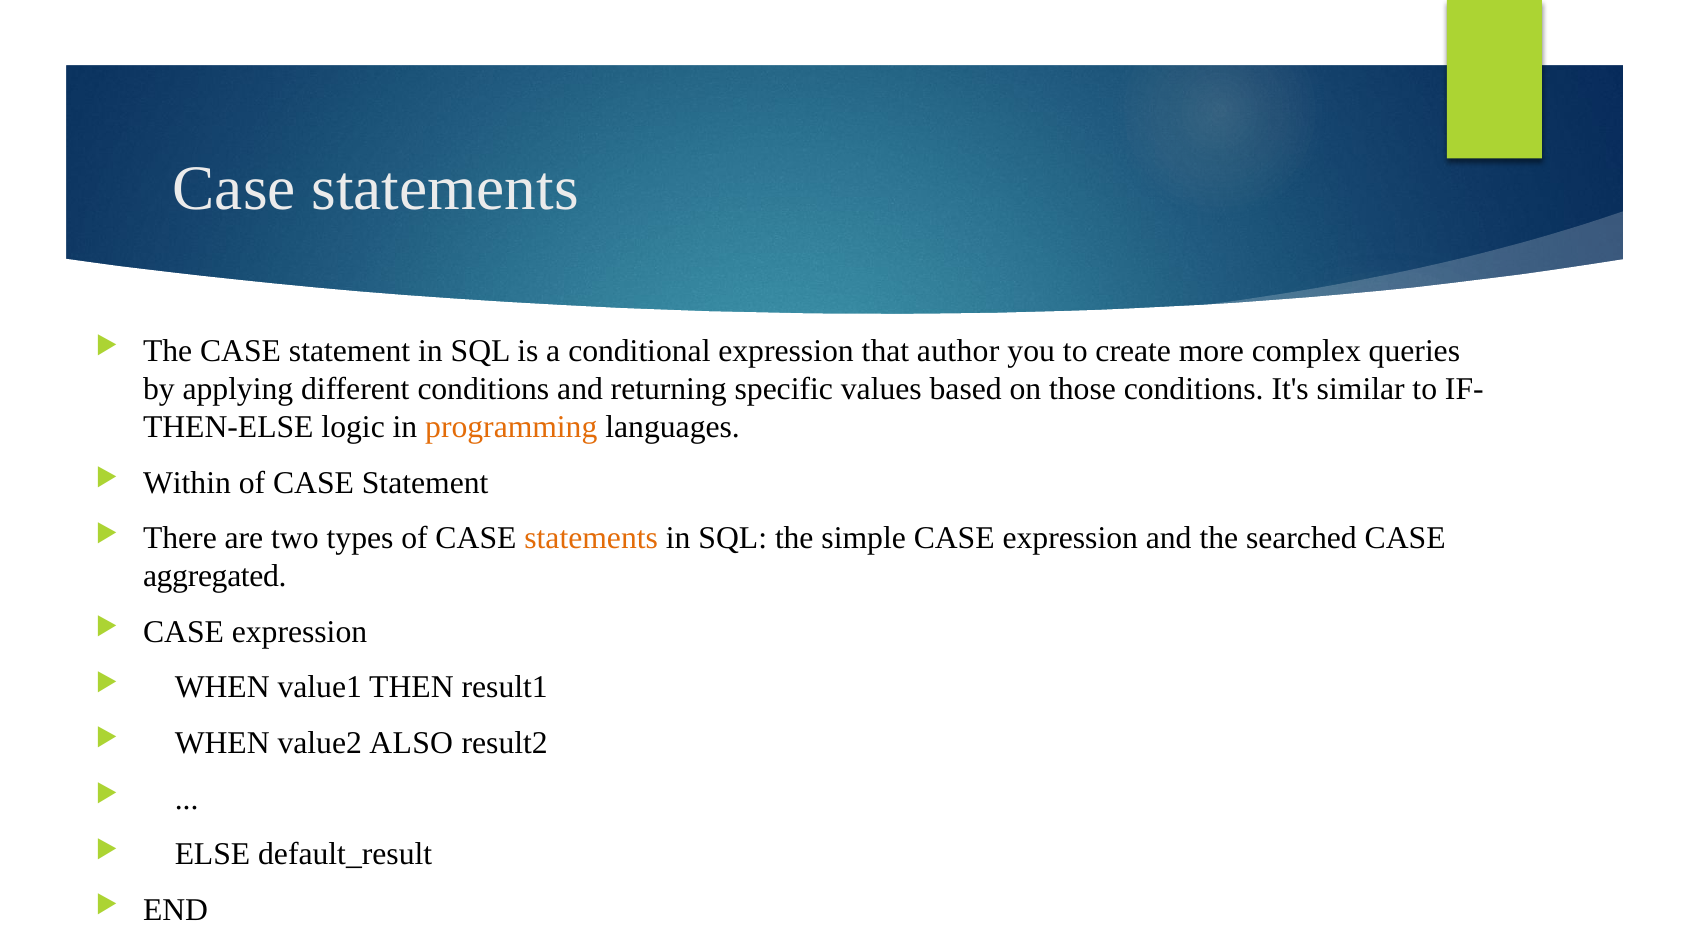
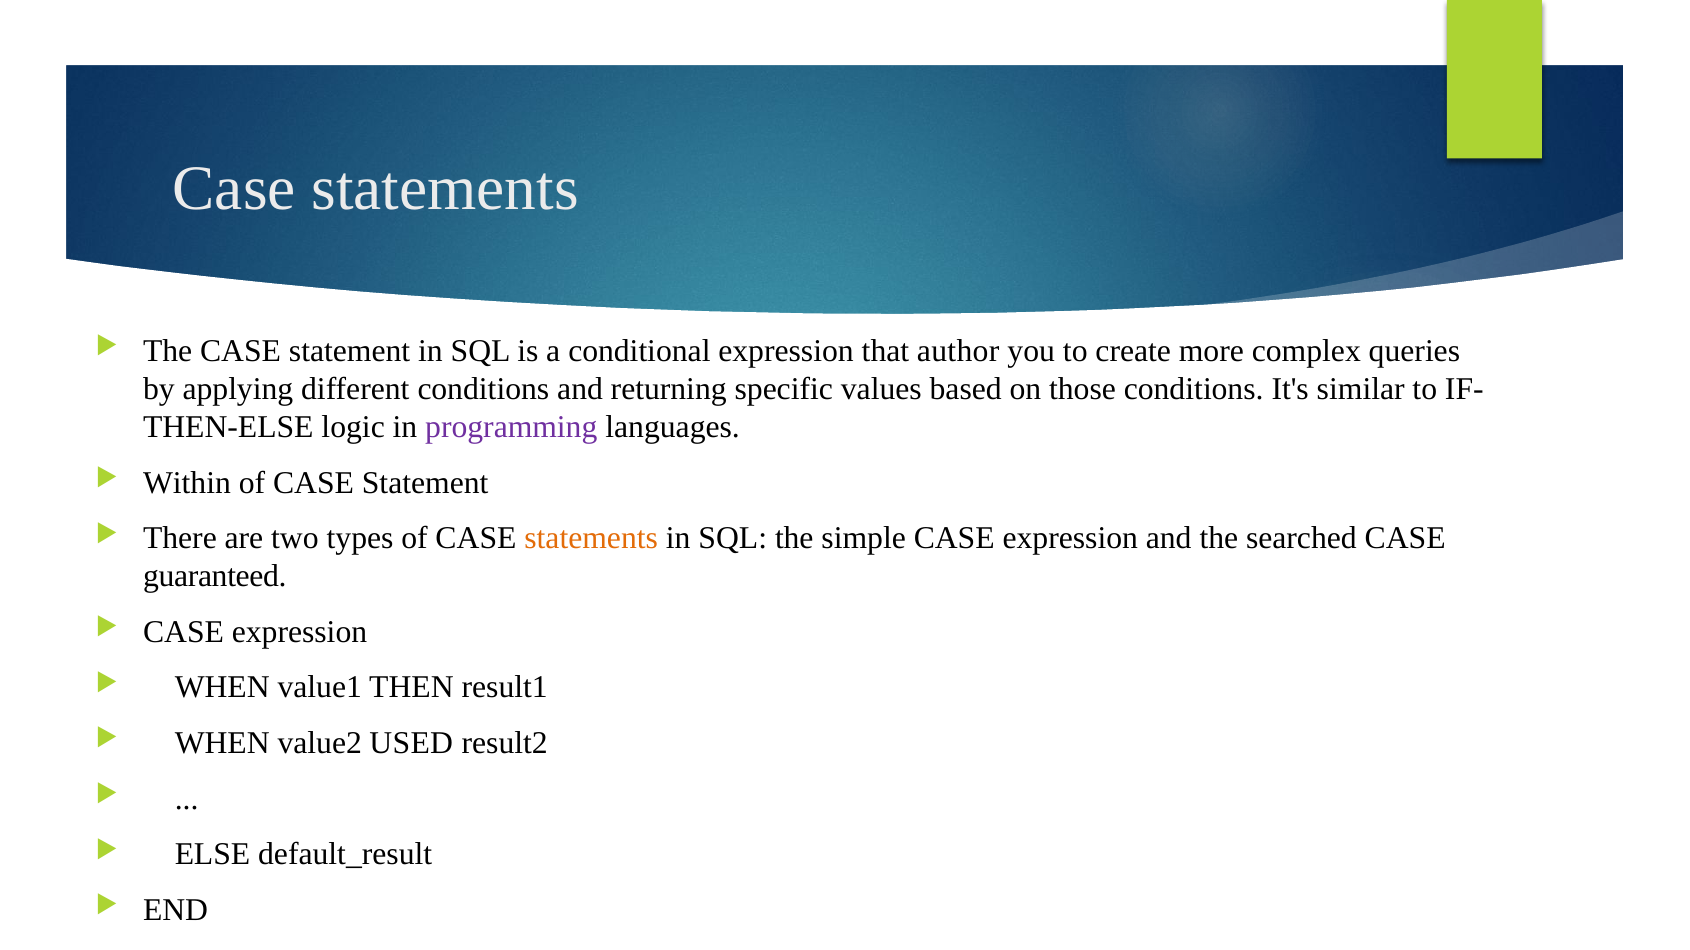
programming colour: orange -> purple
aggregated: aggregated -> guaranteed
ALSO: ALSO -> USED
